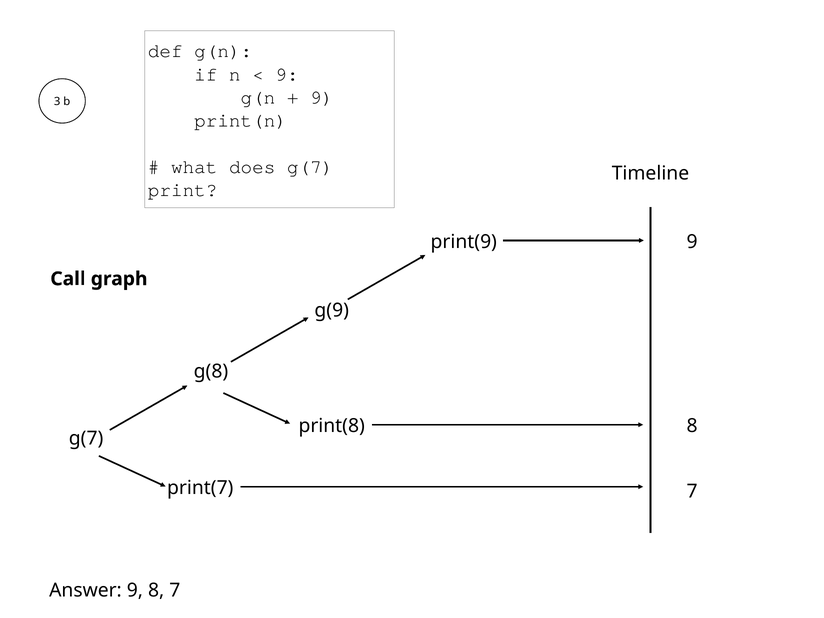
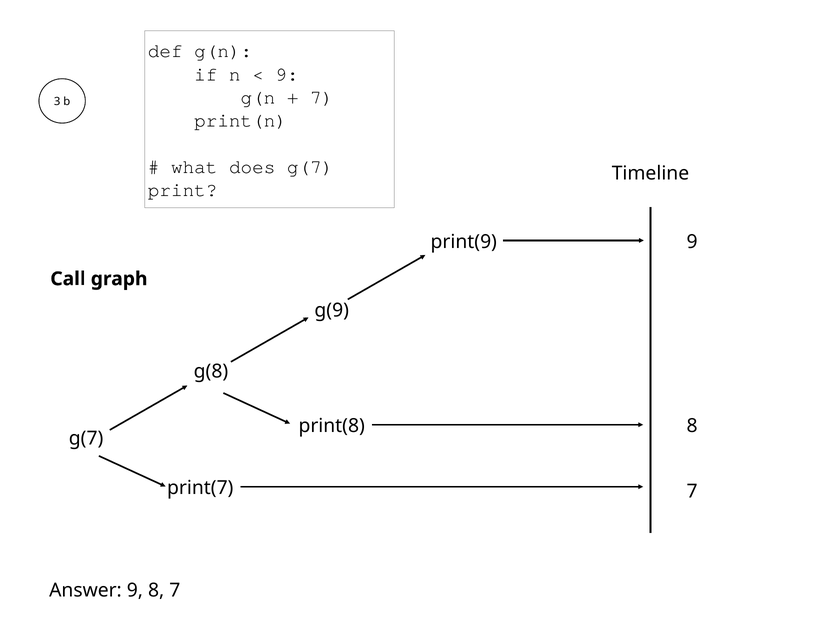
9 at (322, 97): 9 -> 7
